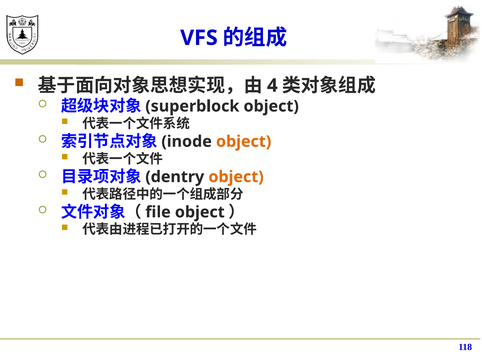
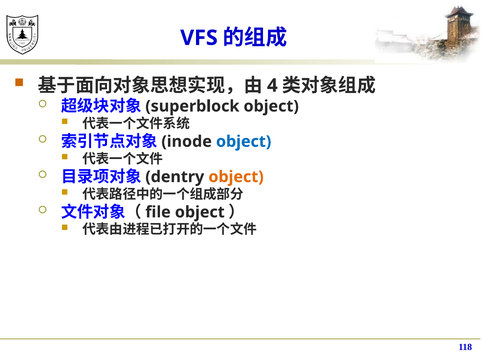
object at (244, 142) colour: orange -> blue
